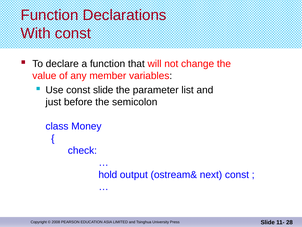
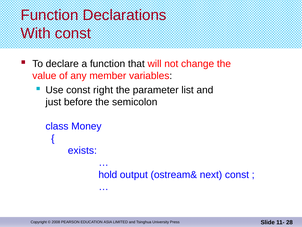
const slide: slide -> right
check: check -> exists
